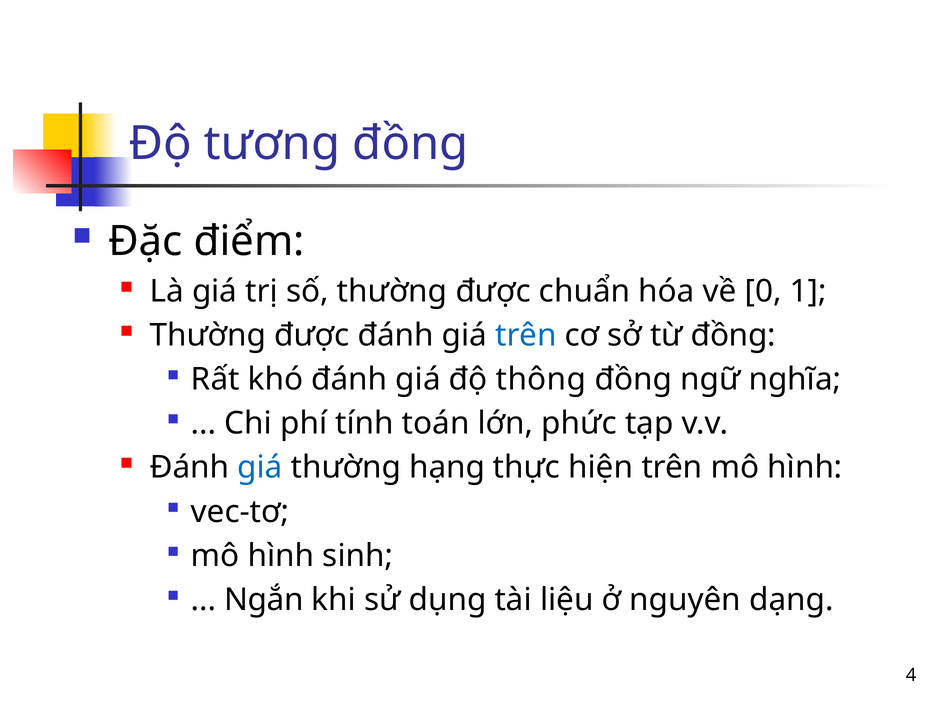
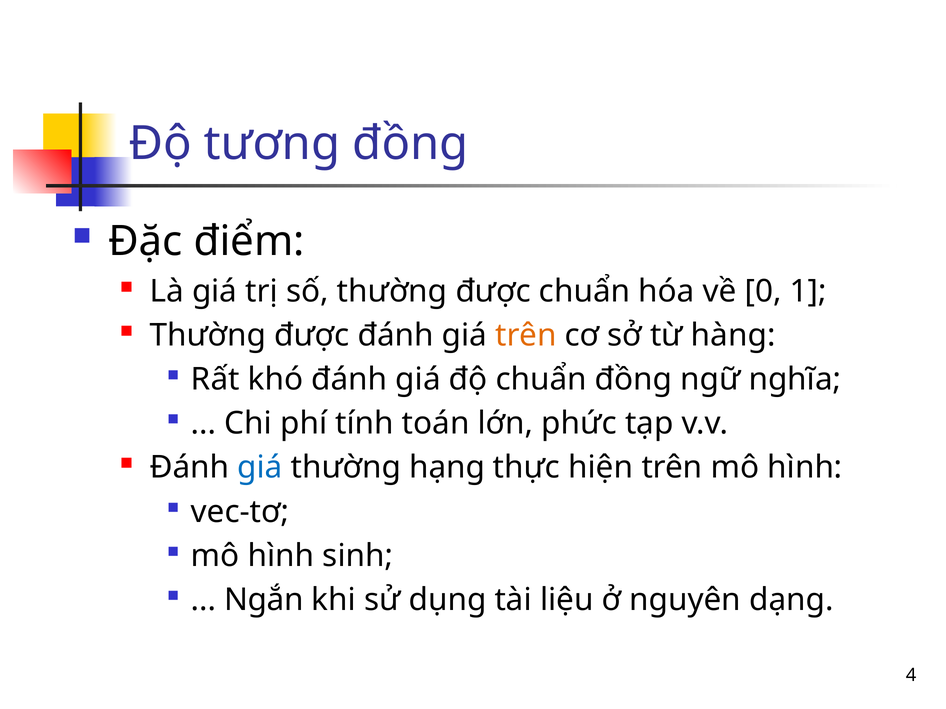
trên at (526, 336) colour: blue -> orange
từ đồng: đồng -> hàng
độ thông: thông -> chuẩn
